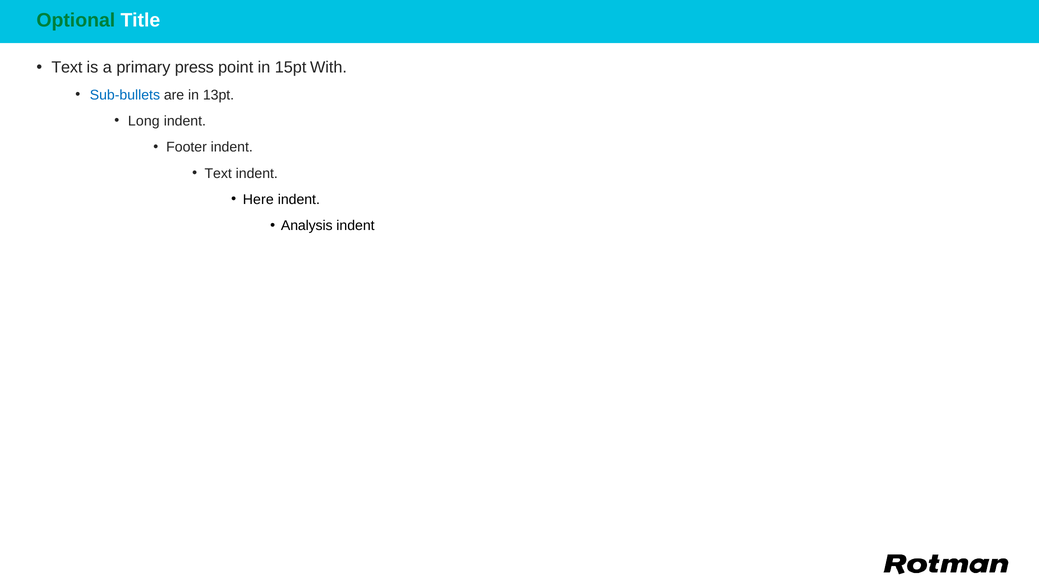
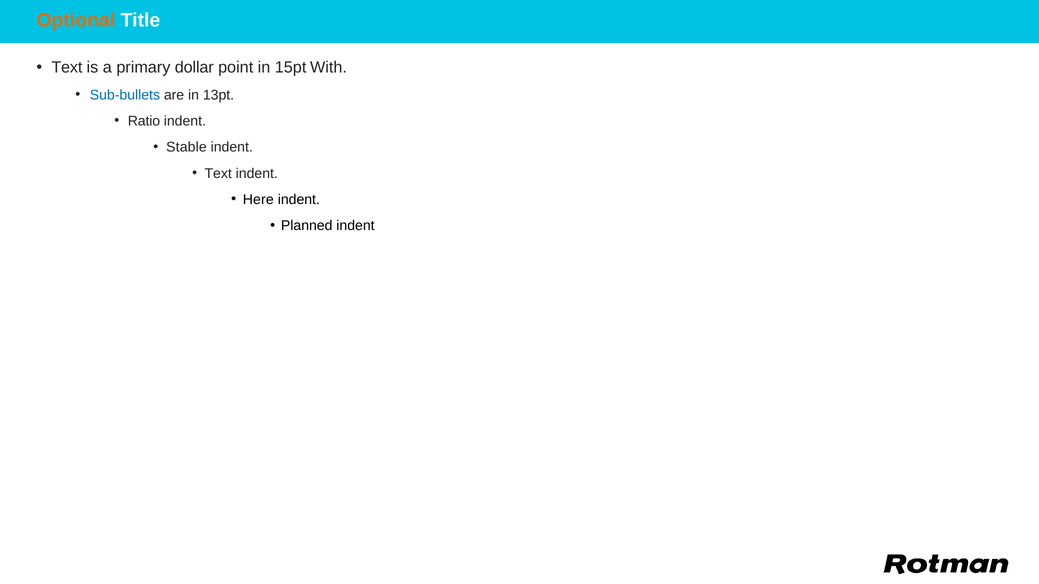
Optional colour: green -> orange
press: press -> dollar
Long: Long -> Ratio
Footer: Footer -> Stable
Analysis: Analysis -> Planned
